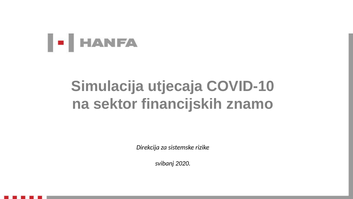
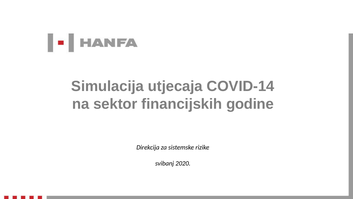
COVID-10: COVID-10 -> COVID-14
znamo: znamo -> godine
